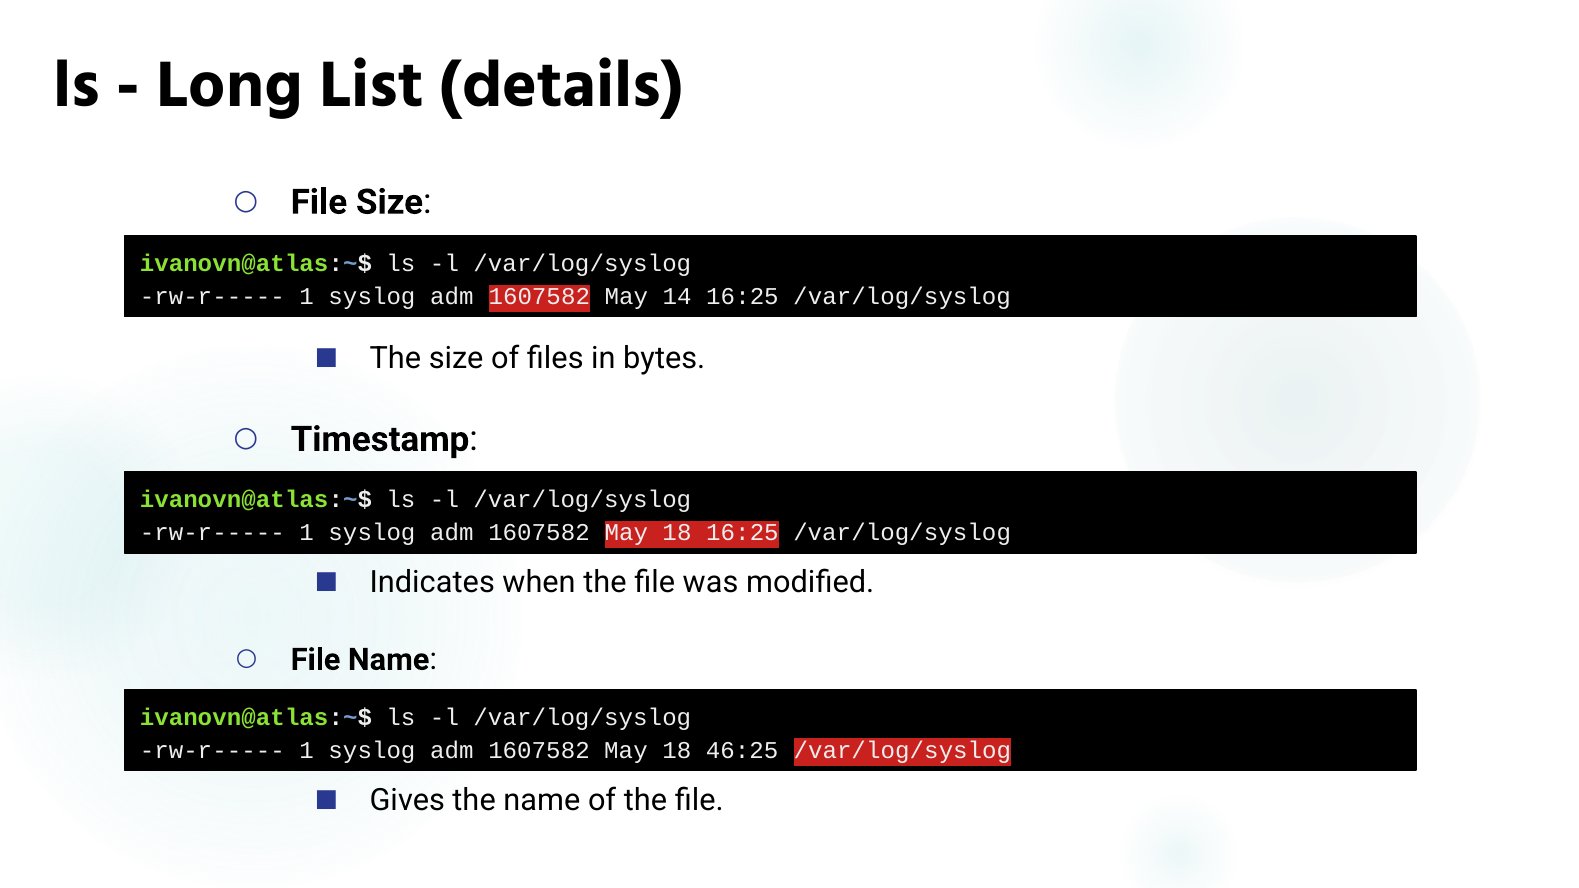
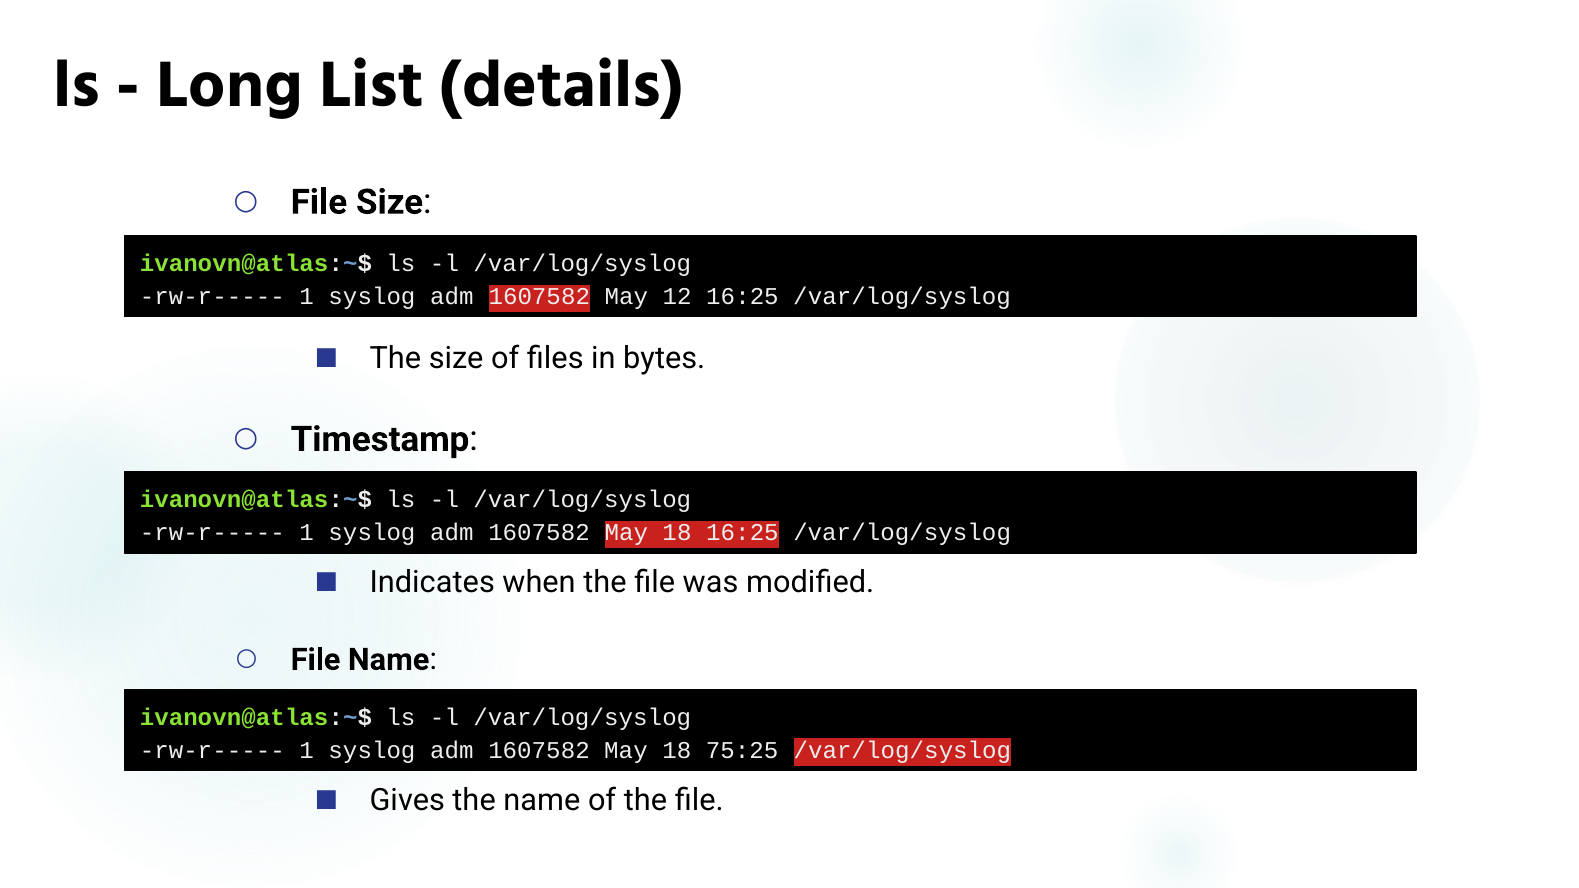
14: 14 -> 12
46:25: 46:25 -> 75:25
